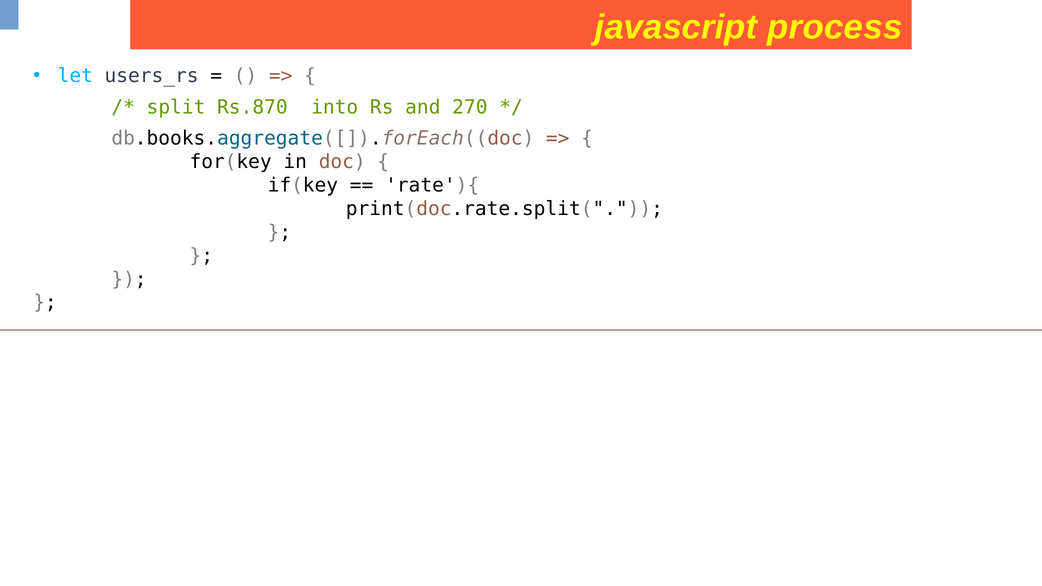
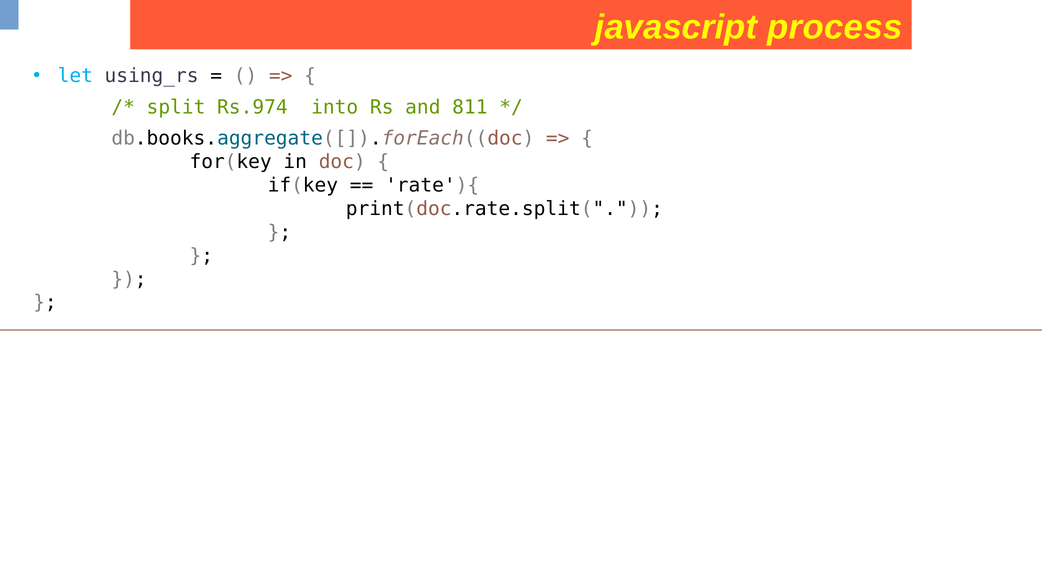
users_rs: users_rs -> using_rs
Rs.870: Rs.870 -> Rs.974
270: 270 -> 811
